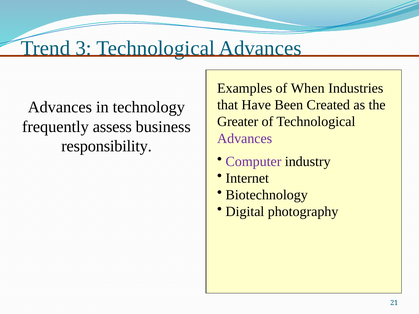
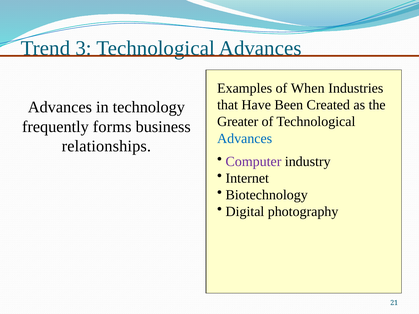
assess: assess -> forms
Advances at (245, 139) colour: purple -> blue
responsibility: responsibility -> relationships
